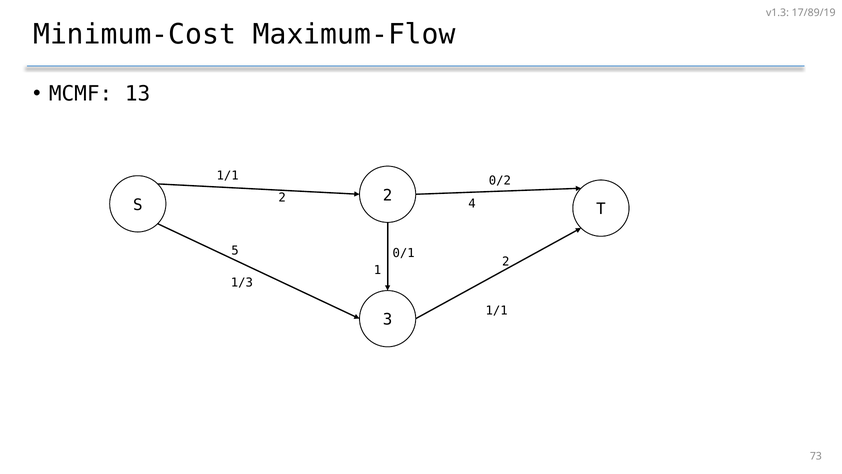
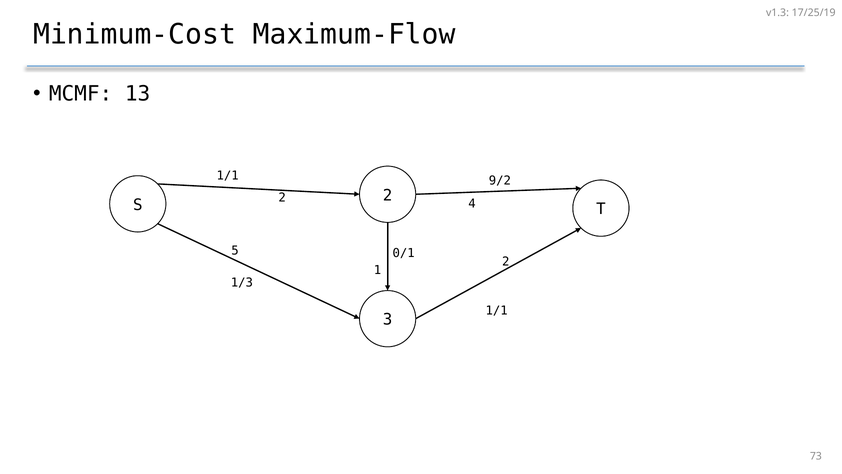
17/89/19: 17/89/19 -> 17/25/19
0/2: 0/2 -> 9/2
